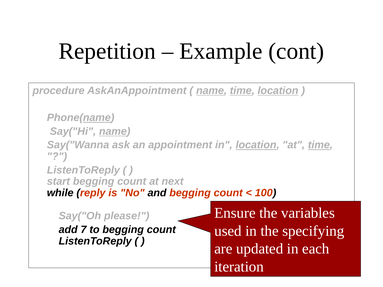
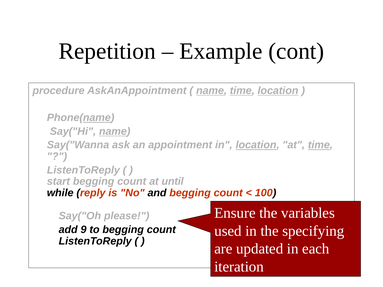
next: next -> until
7: 7 -> 9
